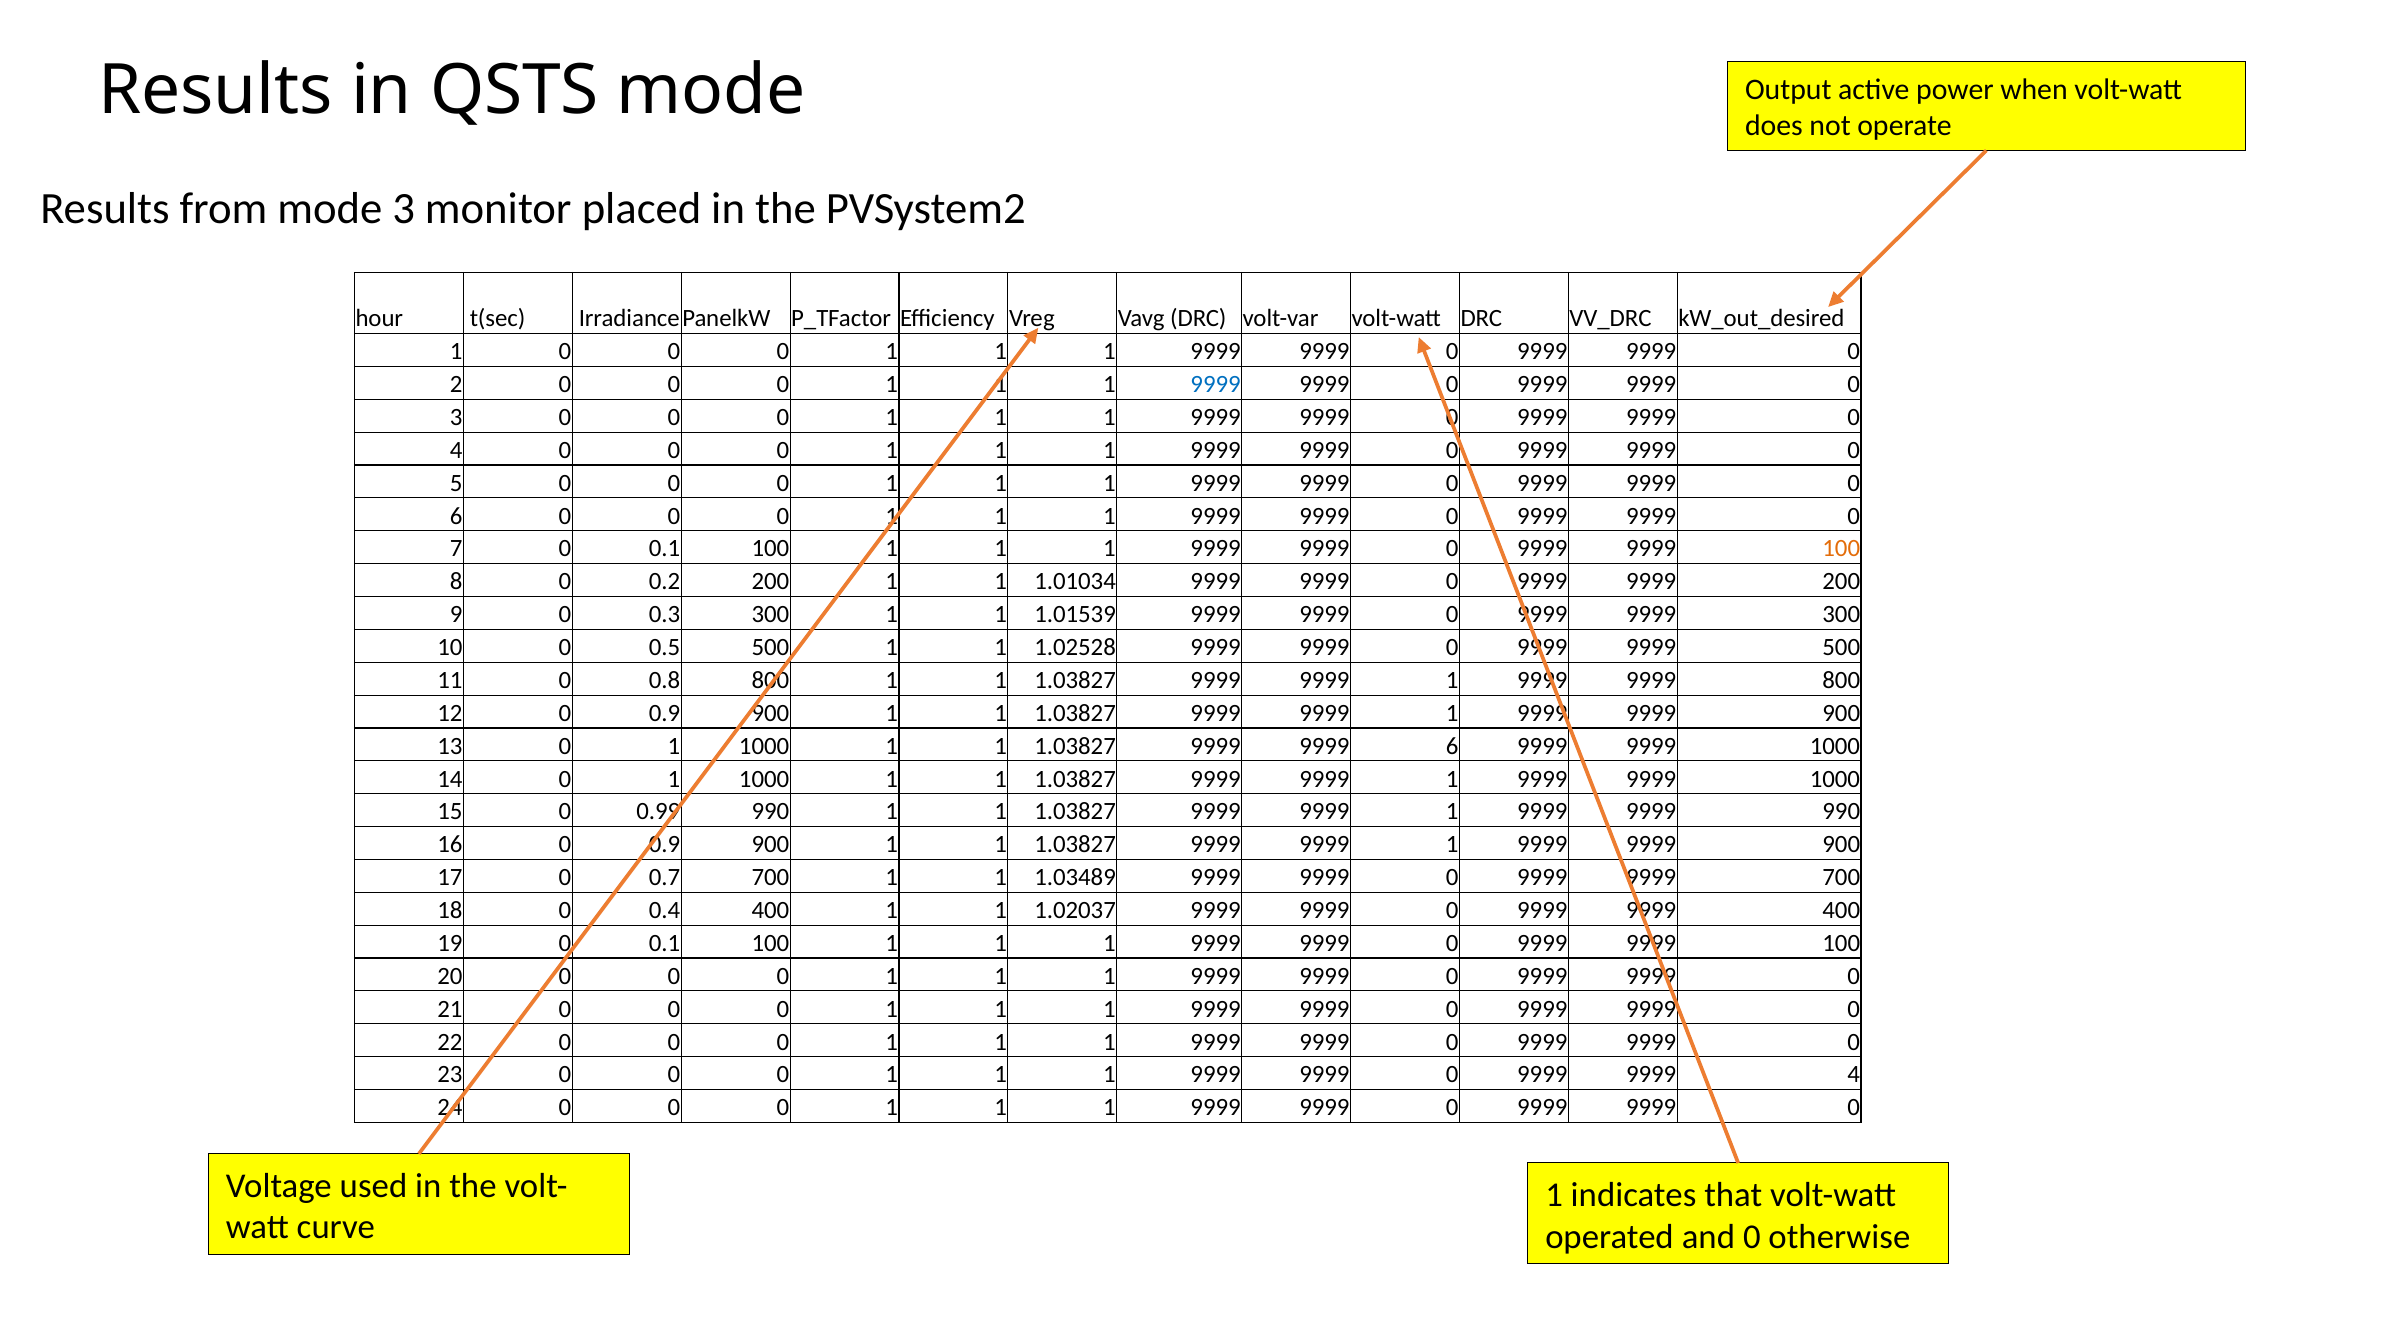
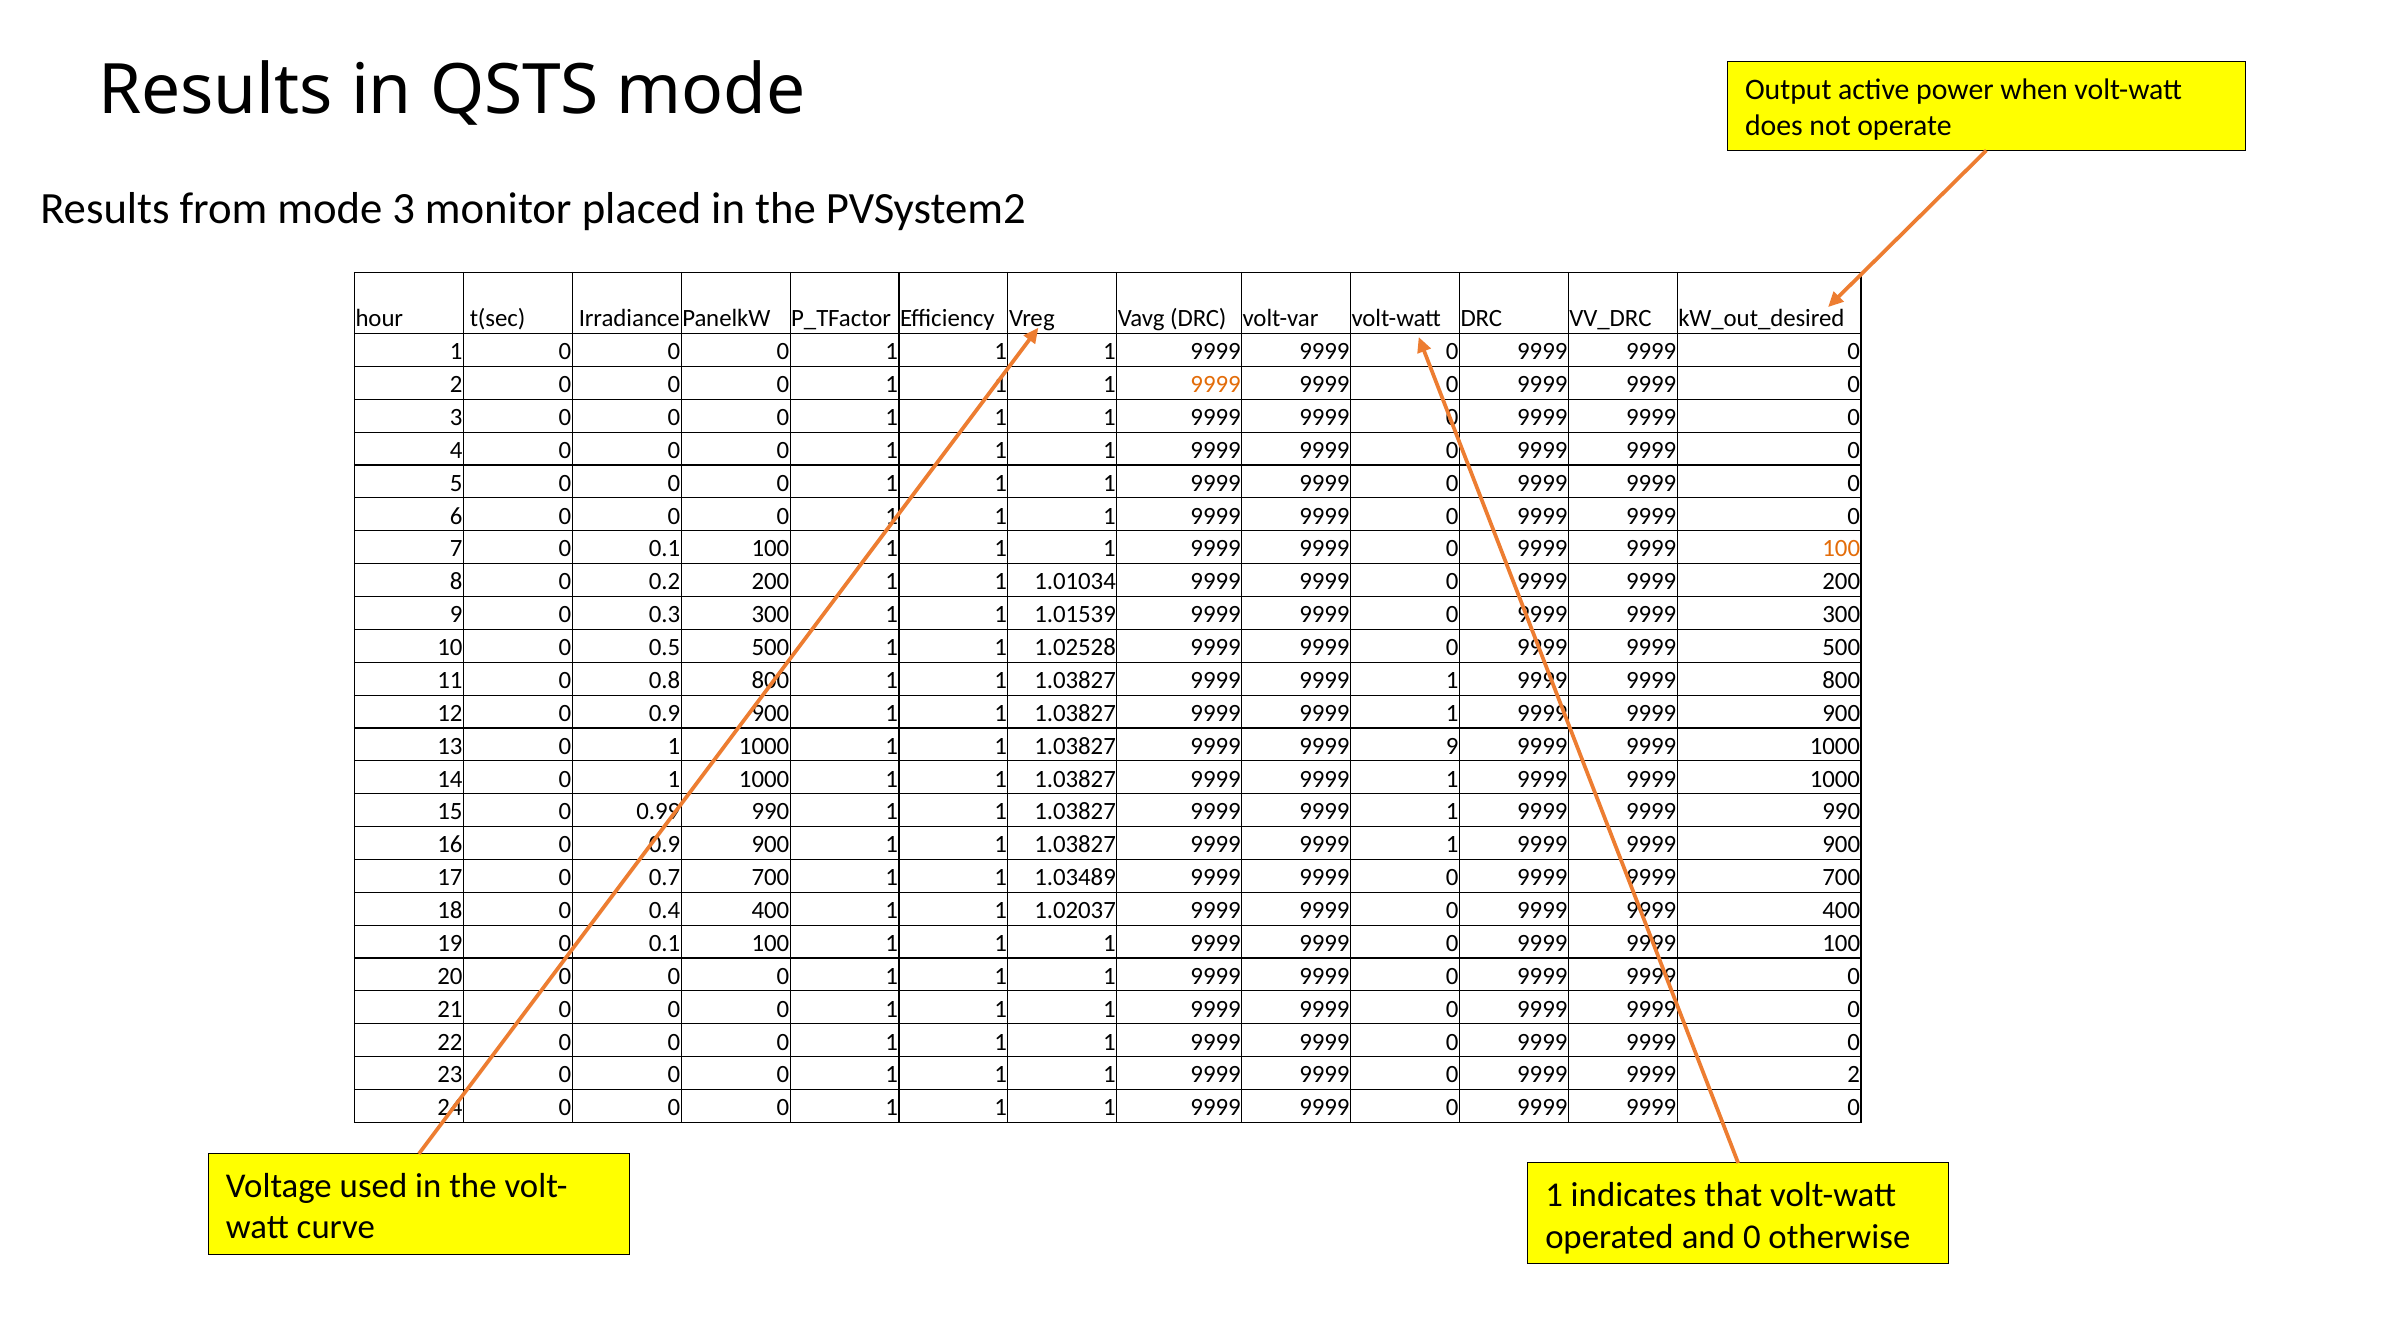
9999 at (1216, 384) colour: blue -> orange
9999 6: 6 -> 9
9999 4: 4 -> 2
